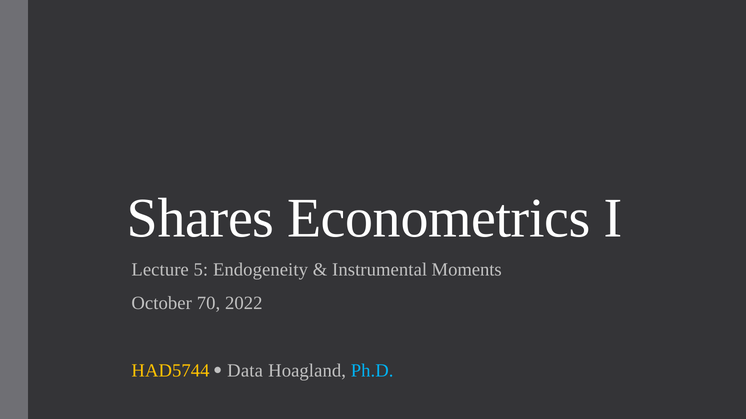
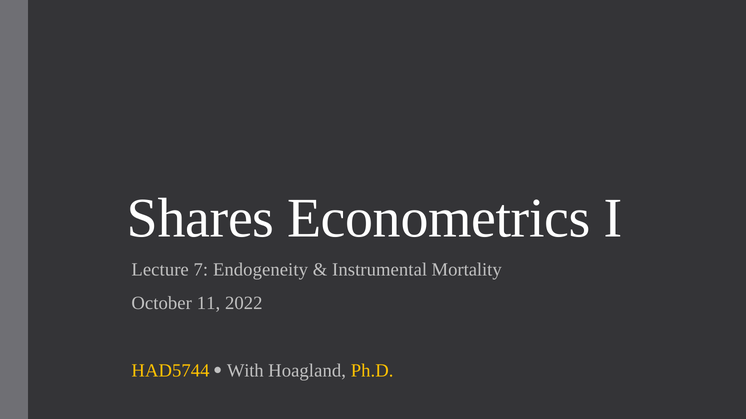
5: 5 -> 7
Moments: Moments -> Mortality
70: 70 -> 11
Data: Data -> With
Ph.D colour: light blue -> yellow
